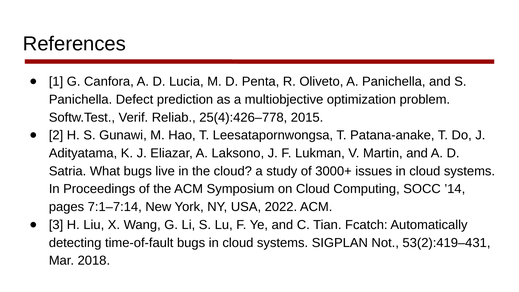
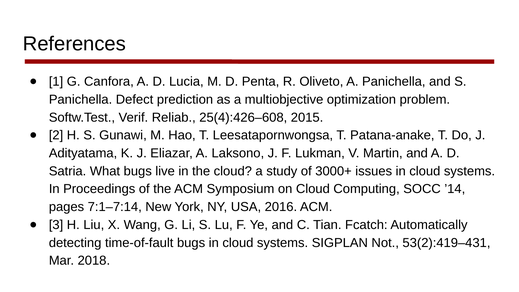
25(4):426–778: 25(4):426–778 -> 25(4):426–608
2022: 2022 -> 2016
